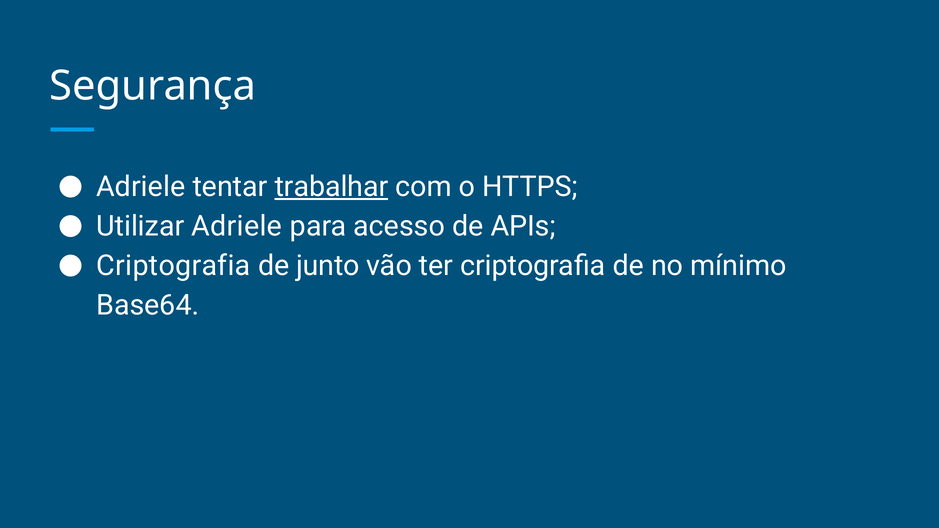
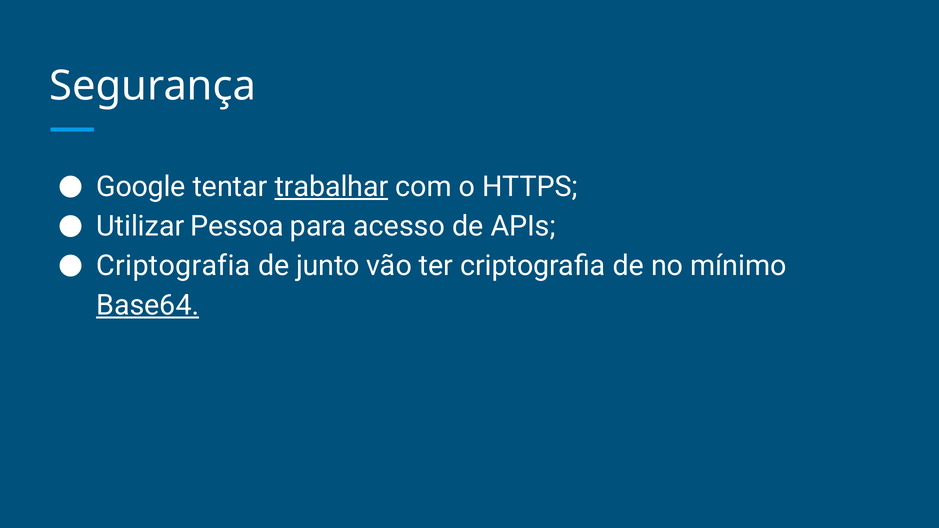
Adriele at (141, 187): Adriele -> Google
Utilizar Adriele: Adriele -> Pessoa
Base64 underline: none -> present
